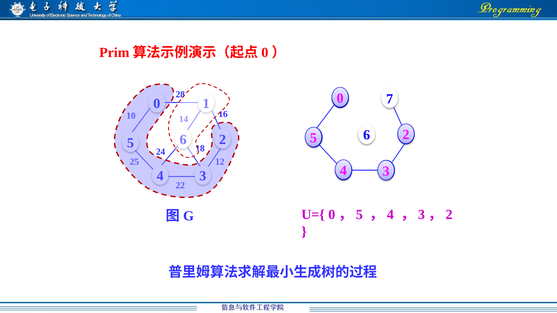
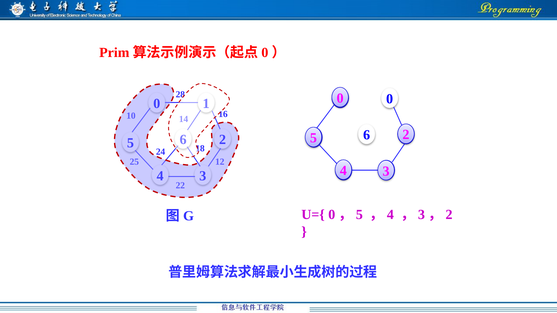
7 at (390, 99): 7 -> 0
